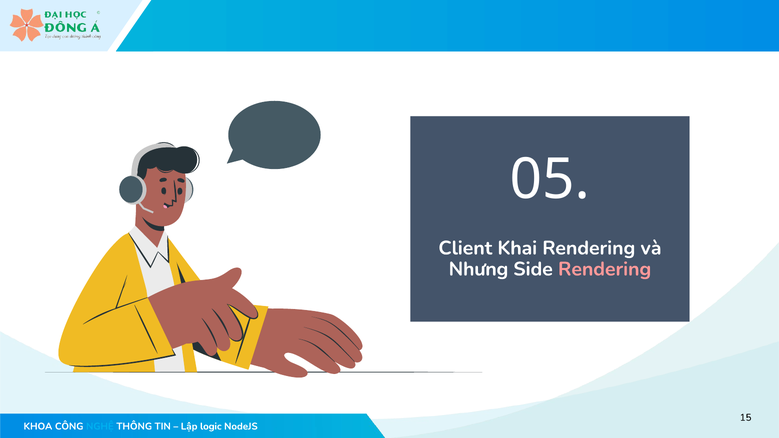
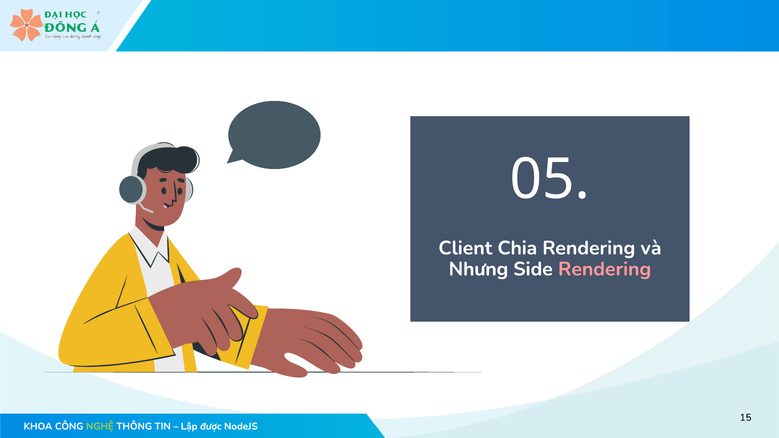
Khai: Khai -> Chia
NGHỆ colour: light blue -> light green
logic: logic -> được
